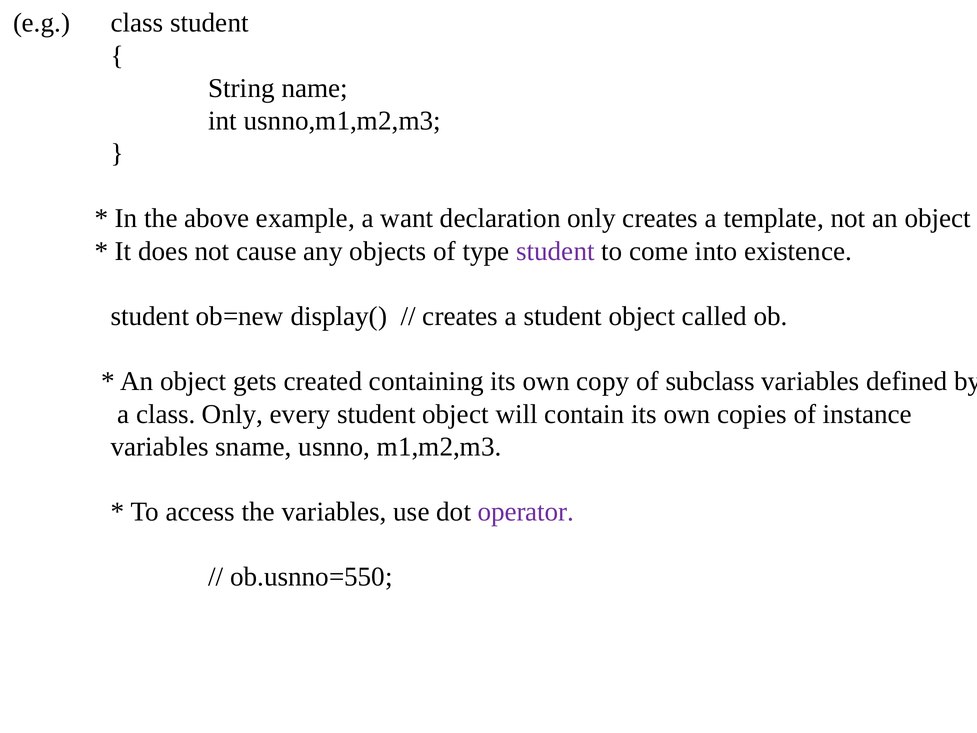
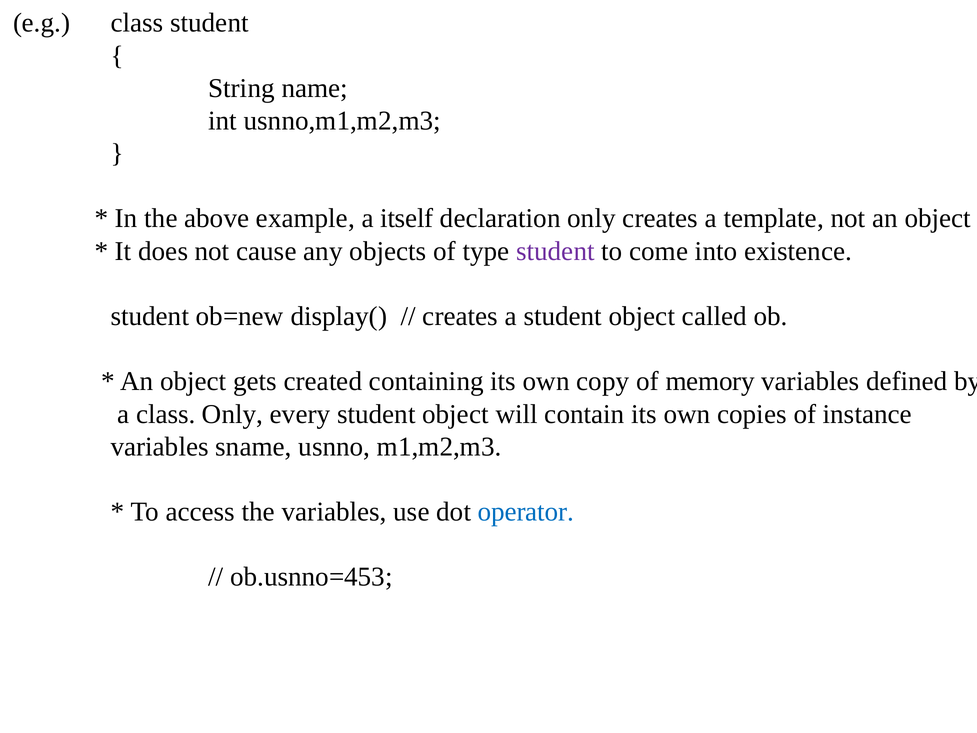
want: want -> itself
subclass: subclass -> memory
operator colour: purple -> blue
ob.usnno=550: ob.usnno=550 -> ob.usnno=453
